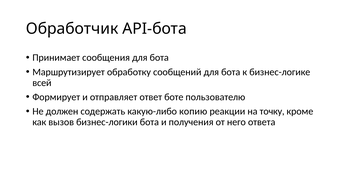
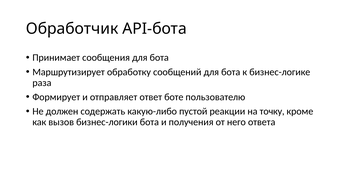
всей: всей -> раза
копию: копию -> пустой
